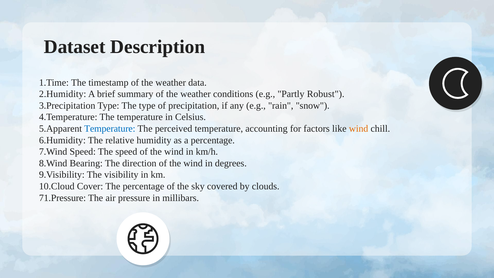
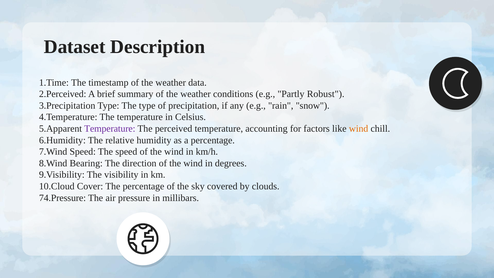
2.Humidity: 2.Humidity -> 2.Perceived
Temperature at (110, 129) colour: blue -> purple
71.Pressure: 71.Pressure -> 74.Pressure
